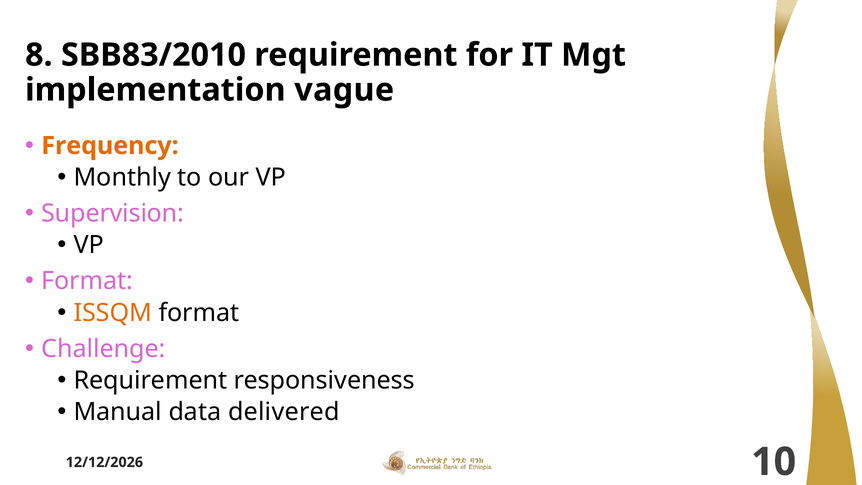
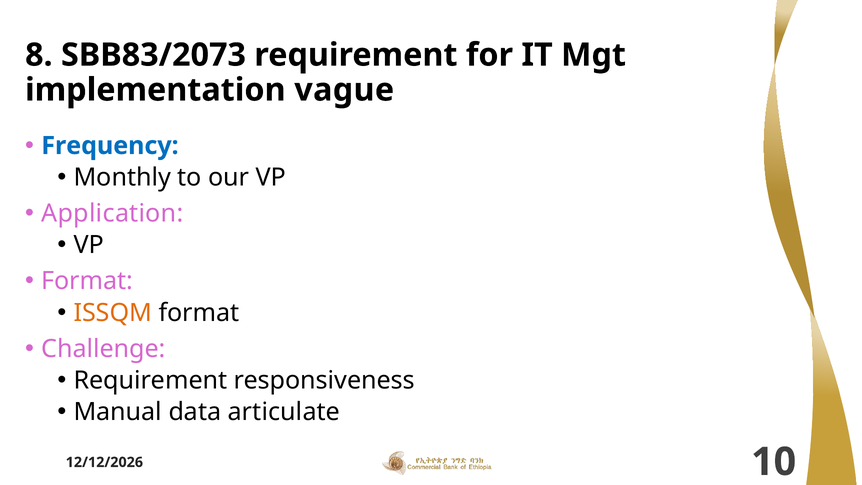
SBB83/2010: SBB83/2010 -> SBB83/2073
Frequency colour: orange -> blue
Supervision: Supervision -> Application
delivered: delivered -> articulate
